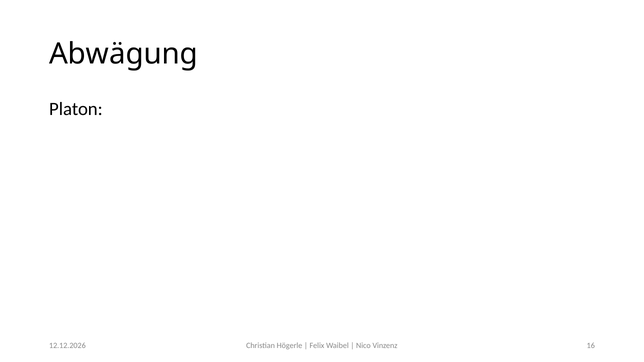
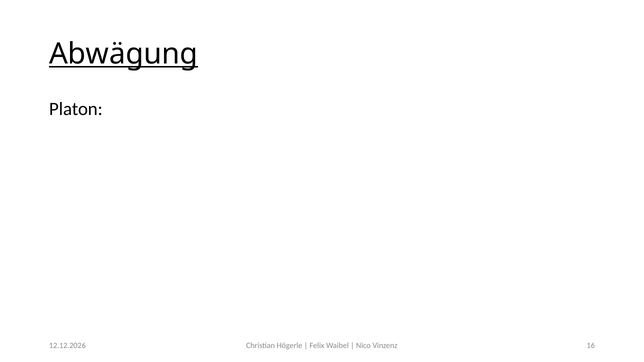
Abwägung underline: none -> present
